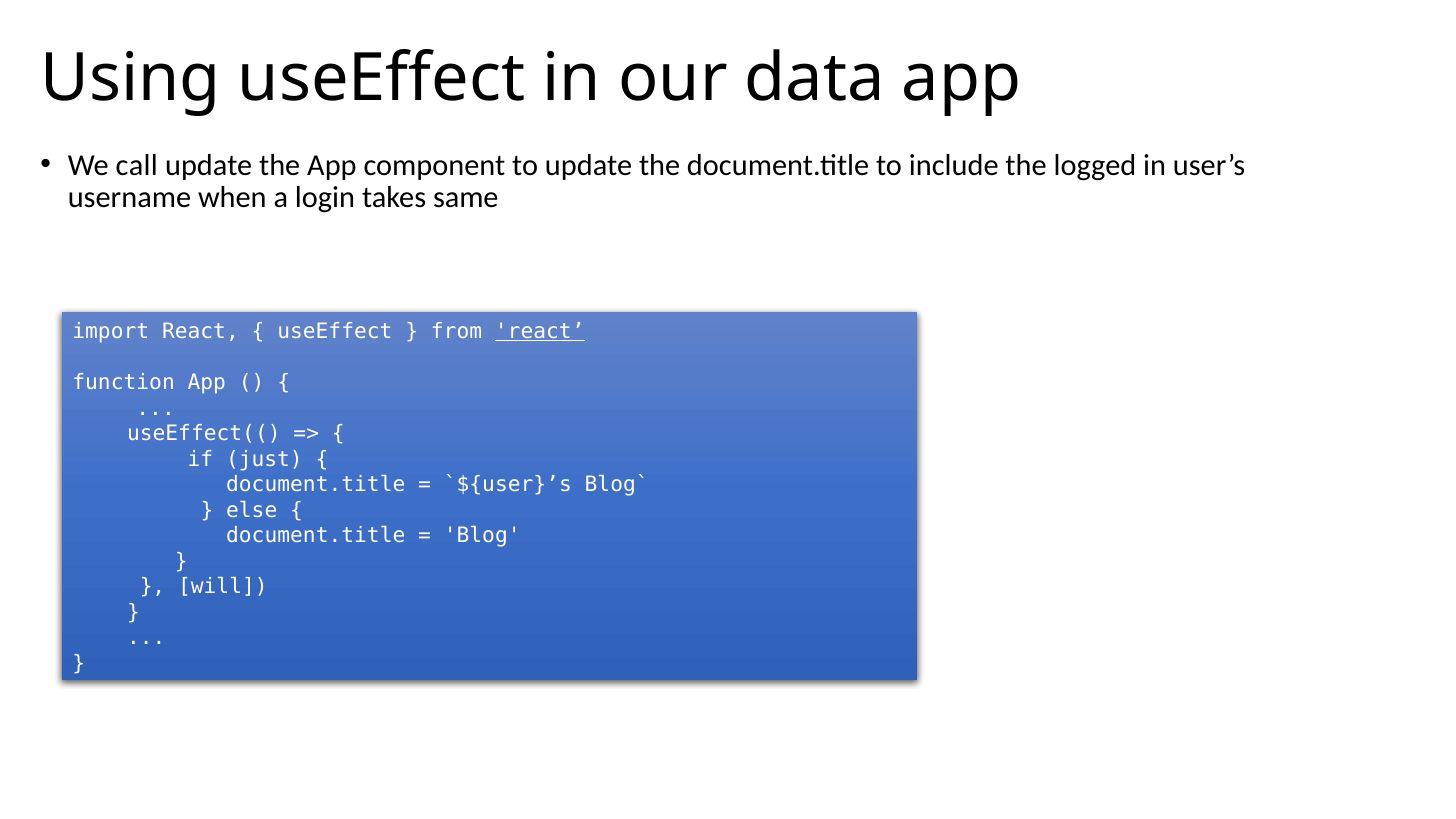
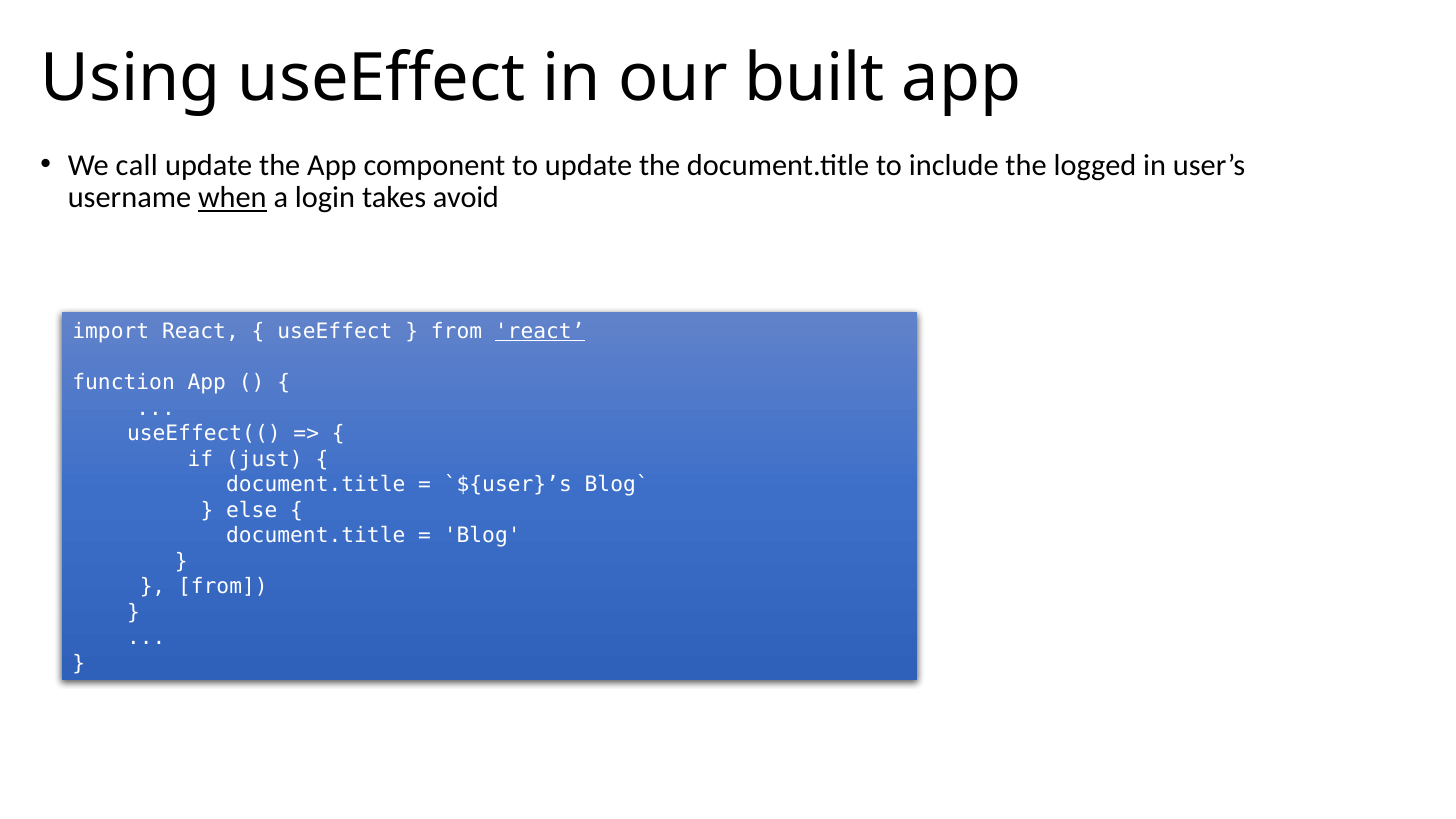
data: data -> built
when underline: none -> present
same: same -> avoid
will at (223, 587): will -> from
